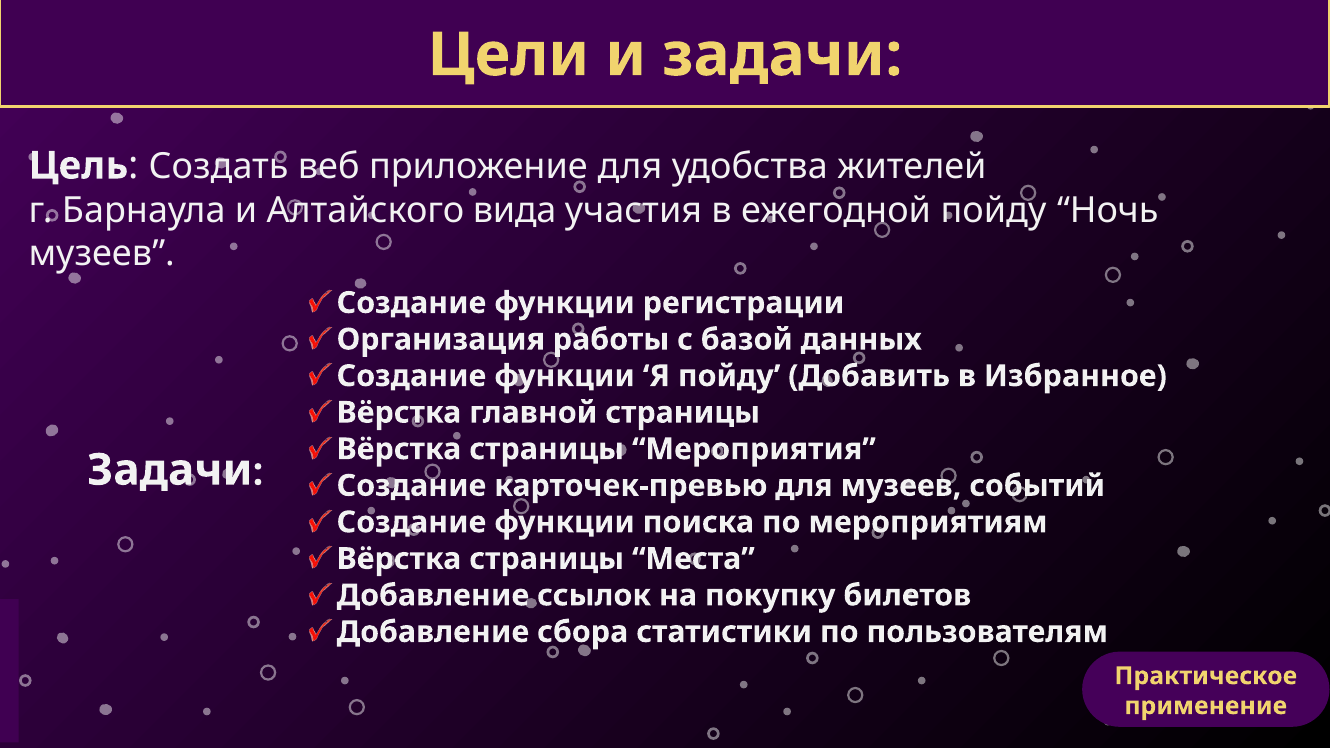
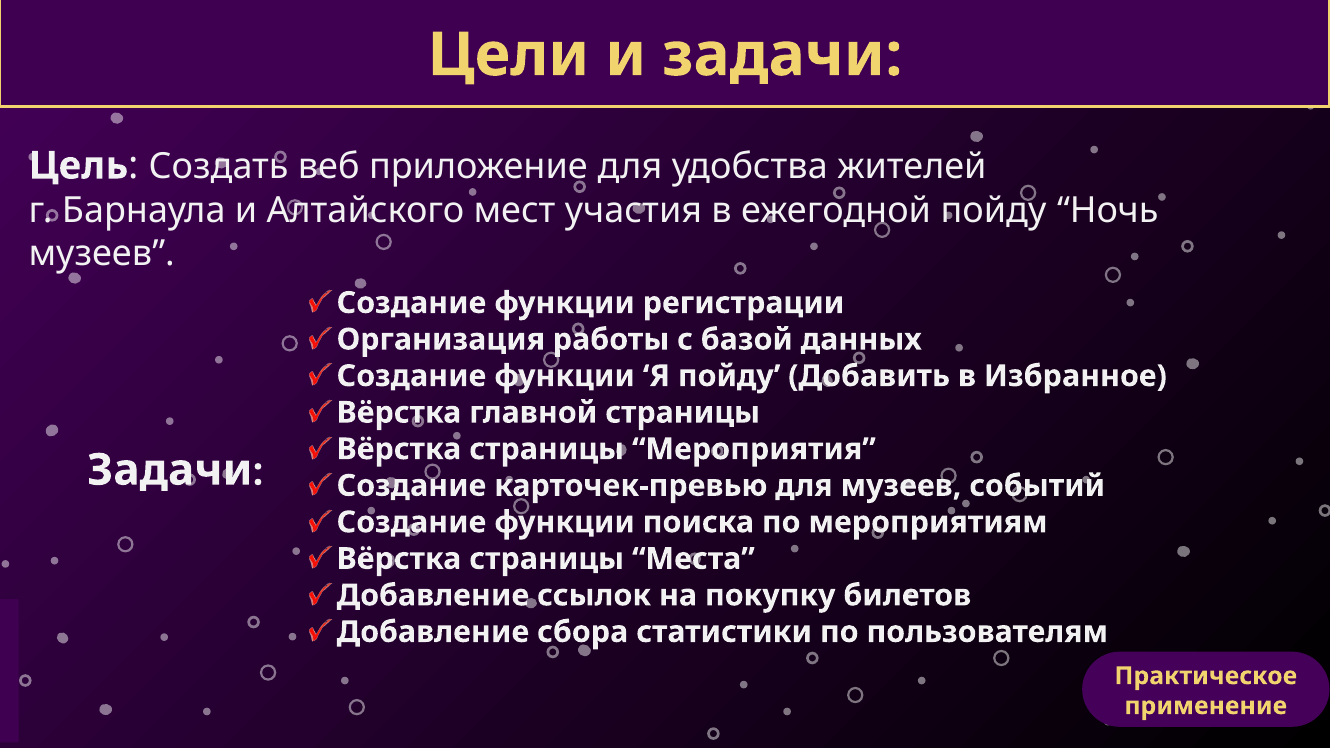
вида: вида -> мест
